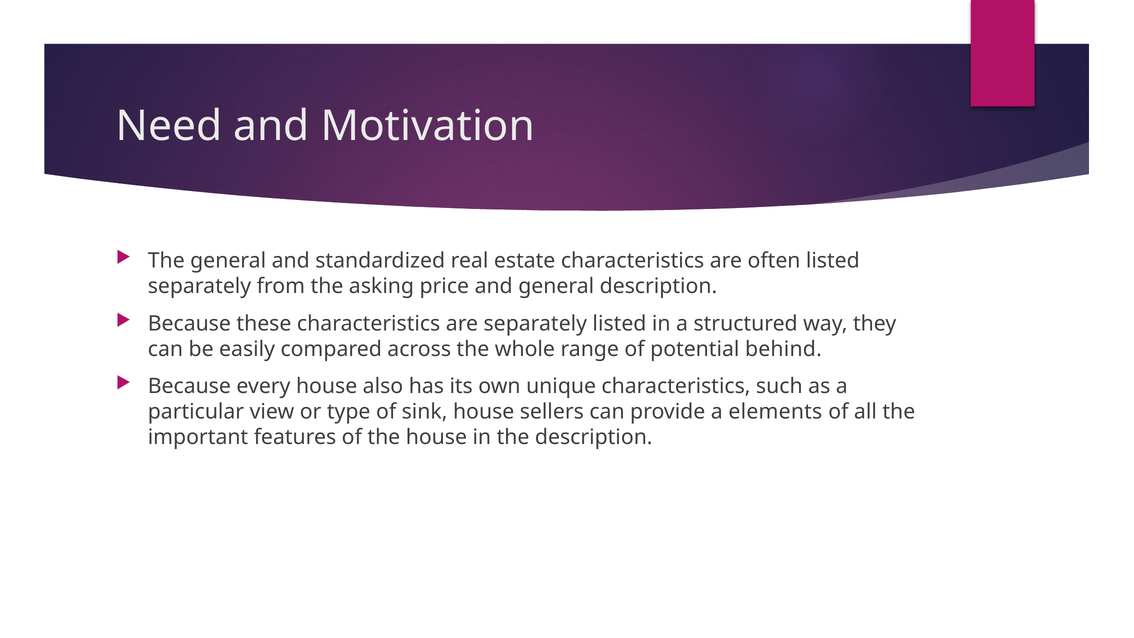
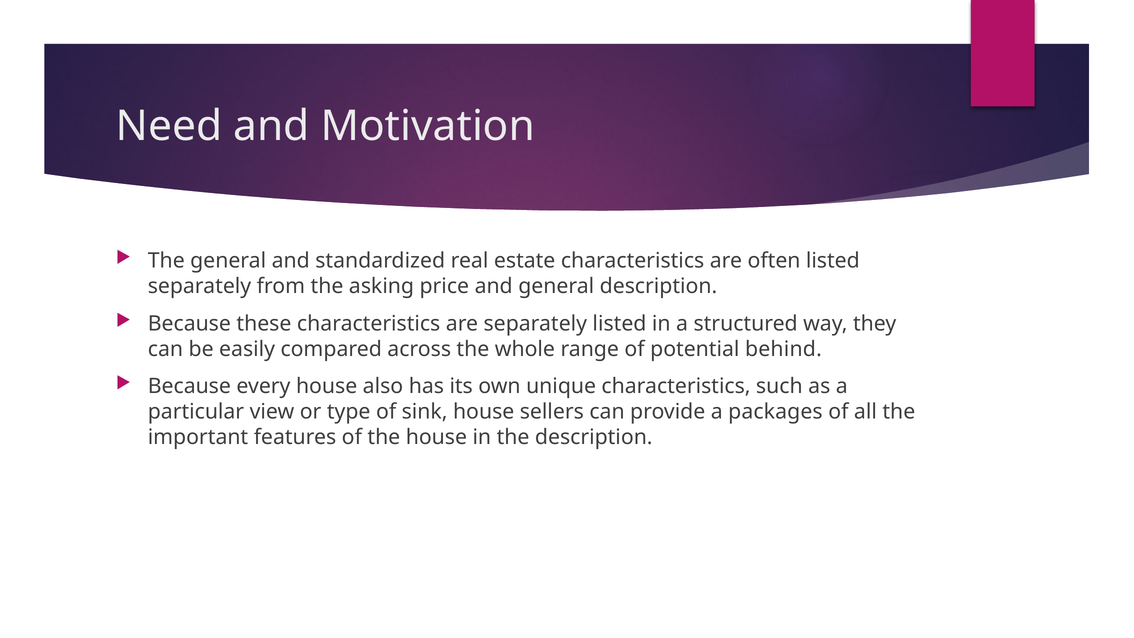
elements: elements -> packages
